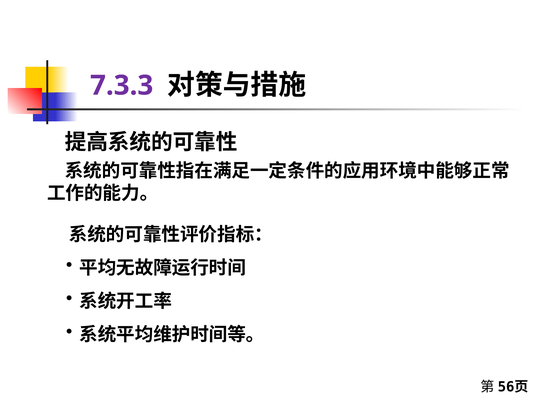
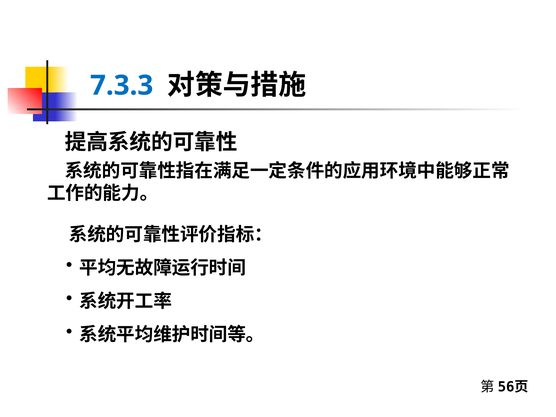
7.3.3 colour: purple -> blue
